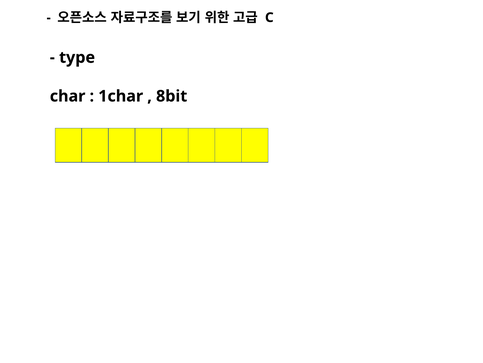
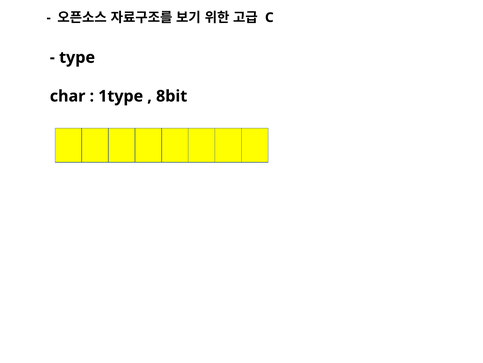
1char: 1char -> 1type
